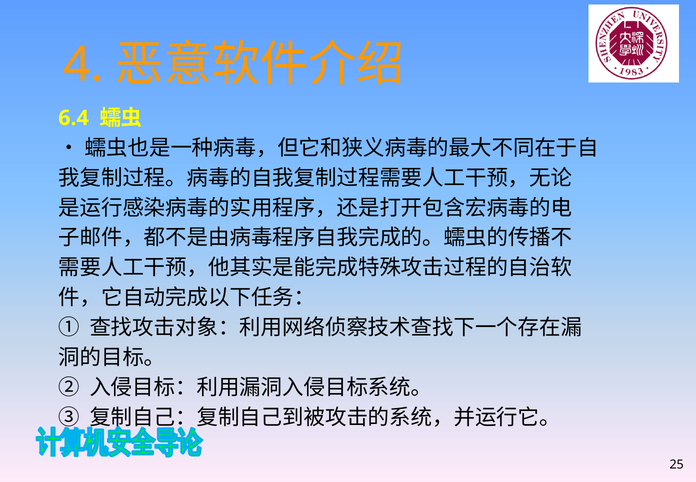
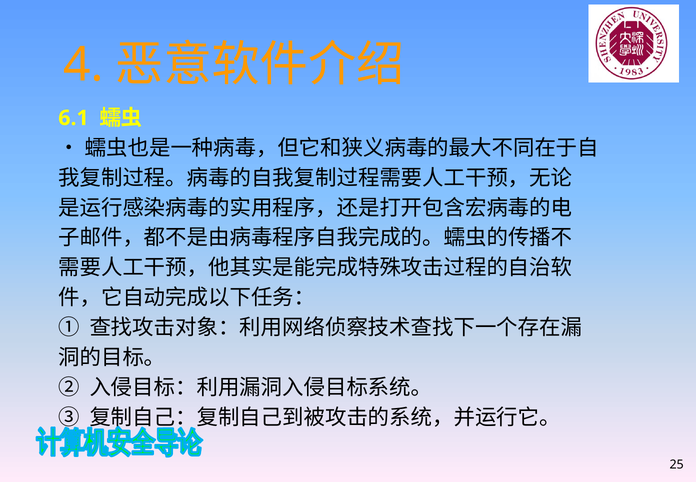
6.4: 6.4 -> 6.1
